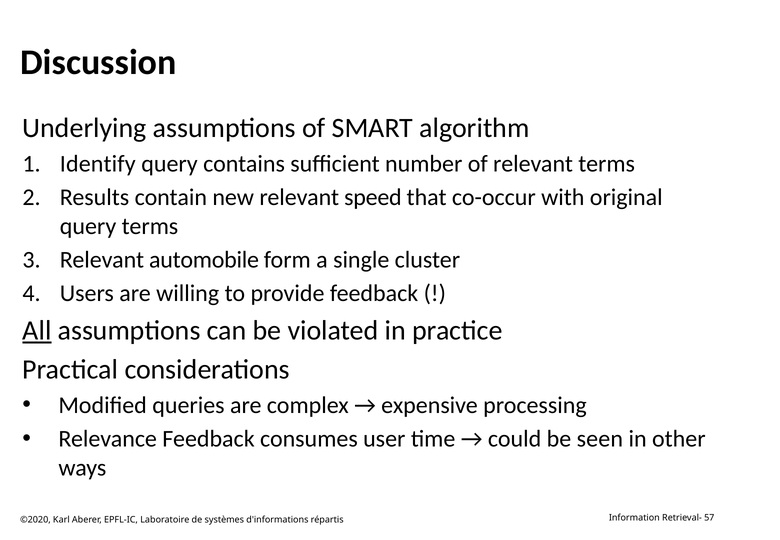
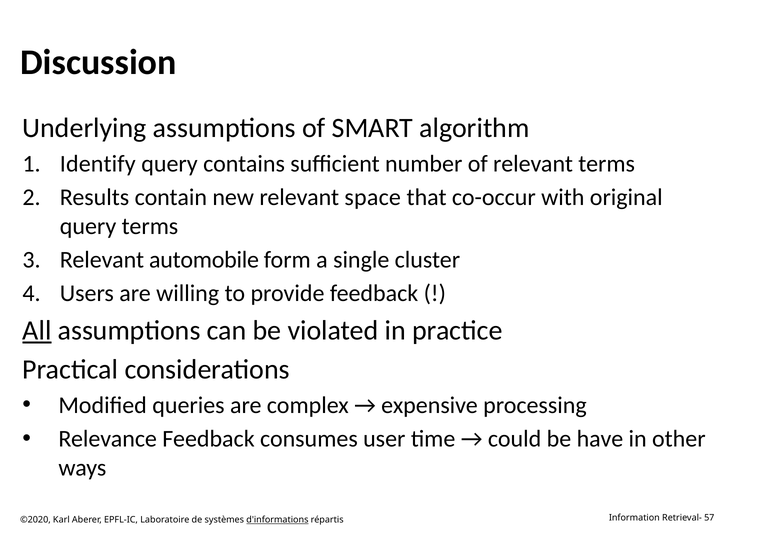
speed: speed -> space
seen: seen -> have
d'informations underline: none -> present
